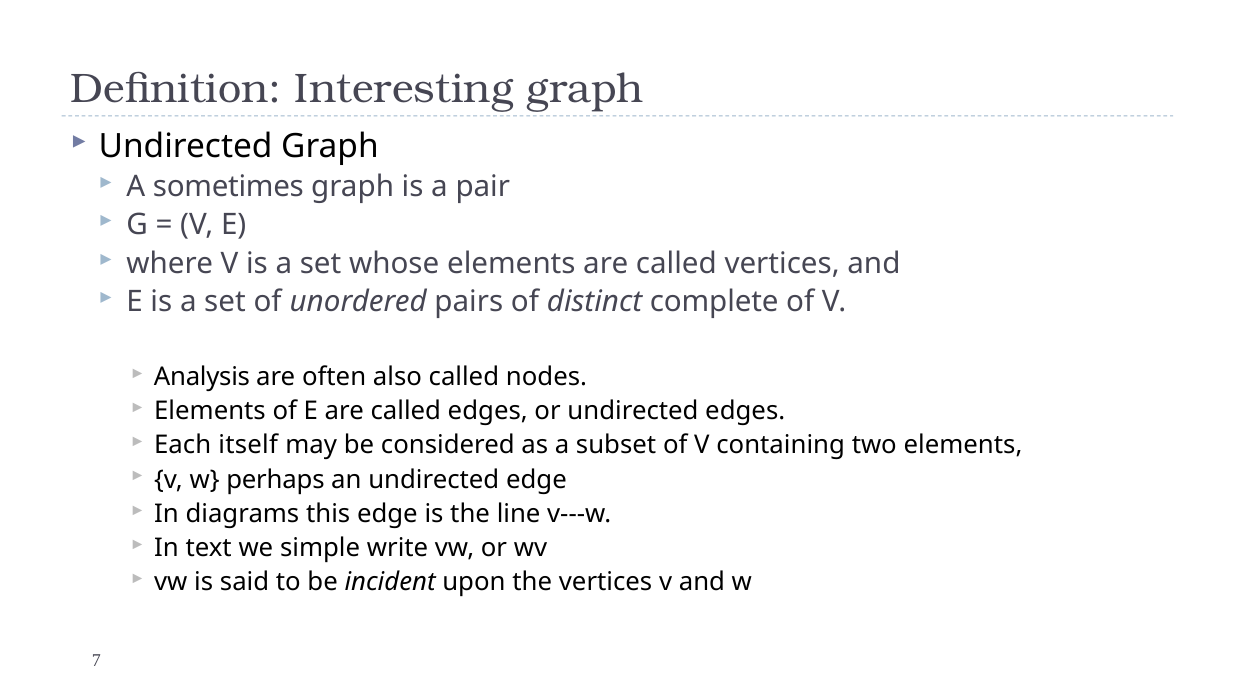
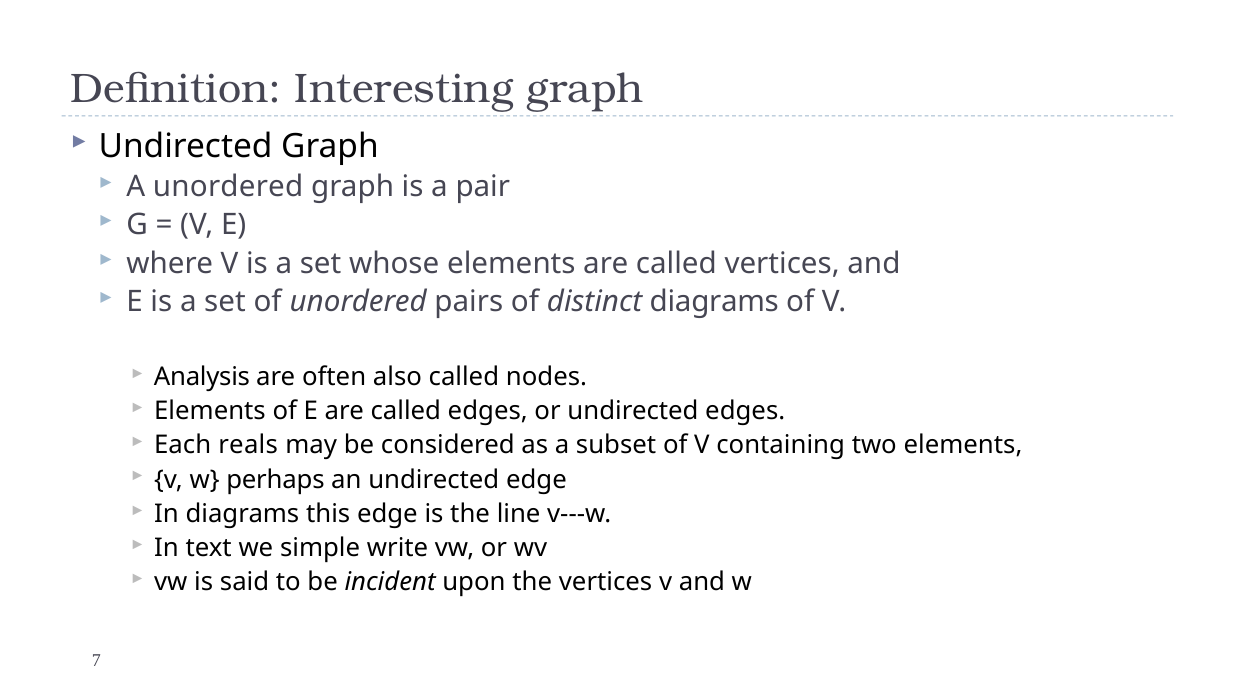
A sometimes: sometimes -> unordered
distinct complete: complete -> diagrams
itself: itself -> reals
